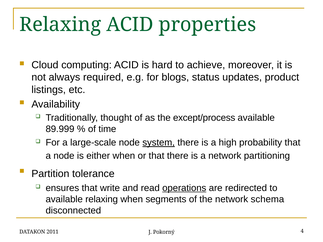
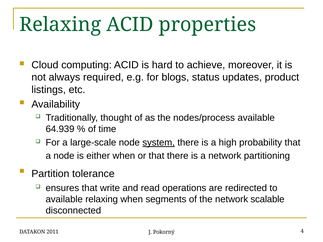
except/process: except/process -> nodes/process
89.999: 89.999 -> 64.939
operations underline: present -> none
schema: schema -> scalable
